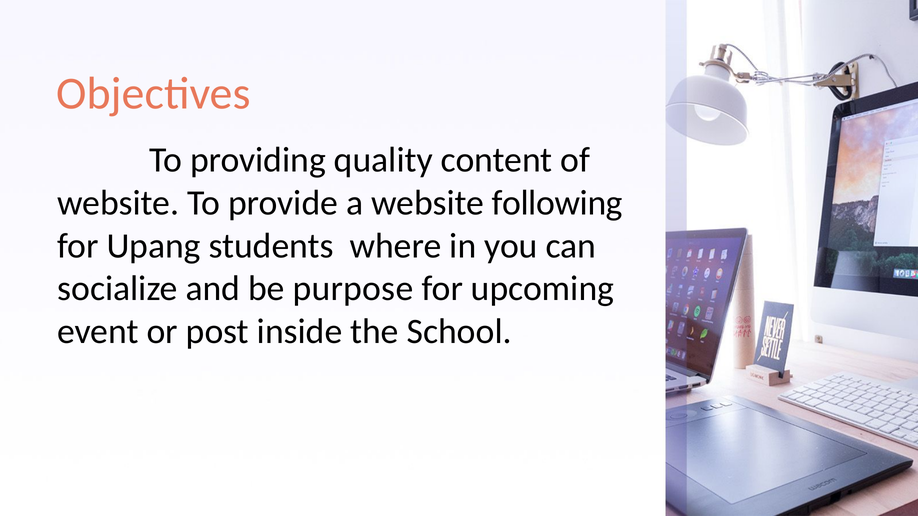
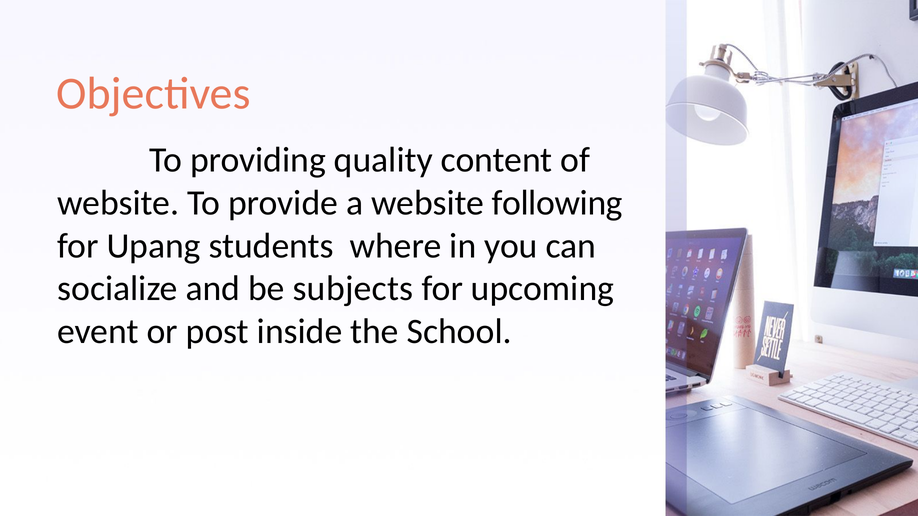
purpose: purpose -> subjects
